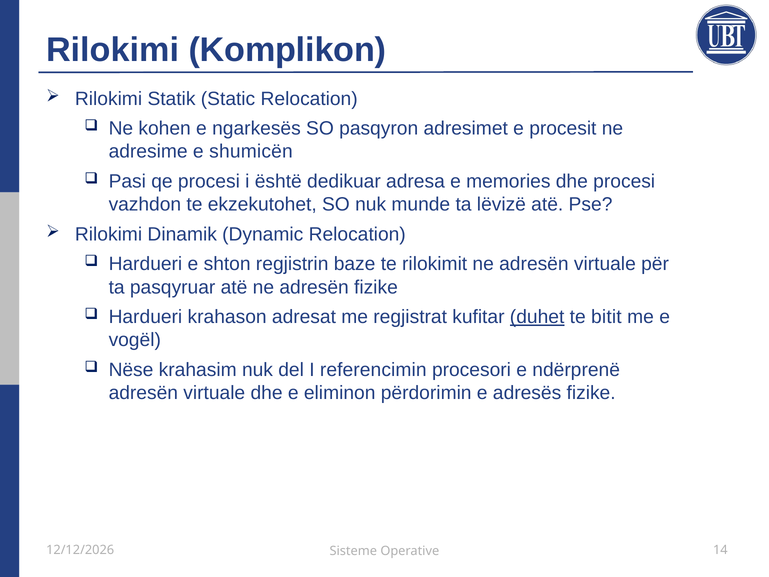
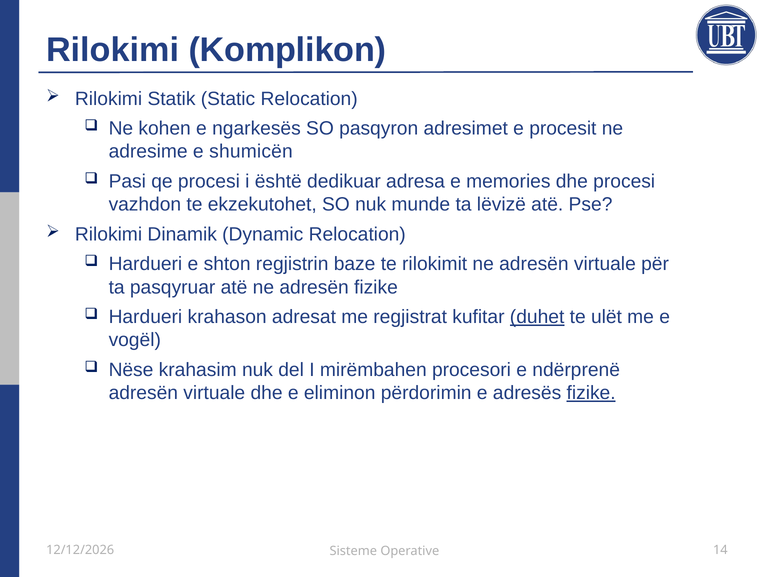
bitit: bitit -> ulët
referencimin: referencimin -> mirëmbahen
fizike at (591, 393) underline: none -> present
